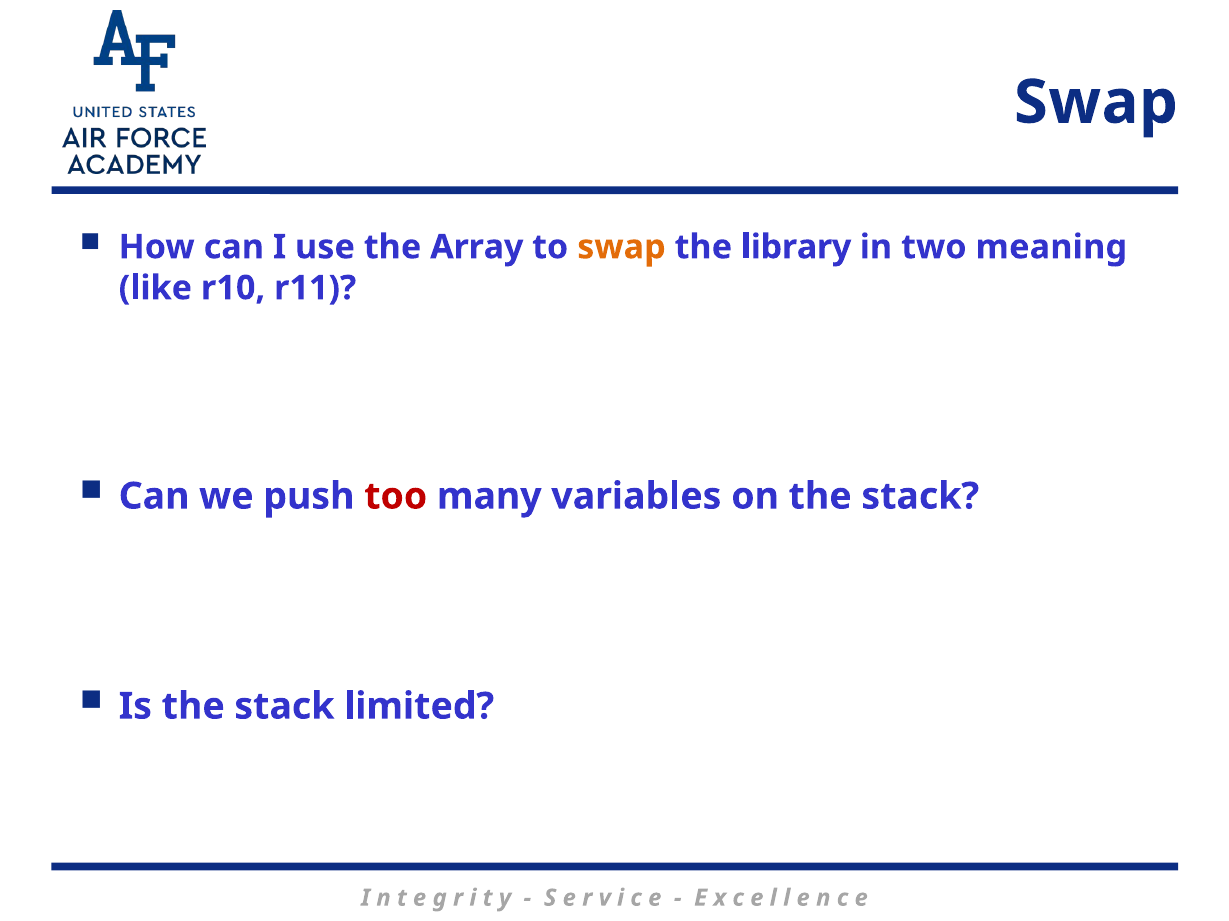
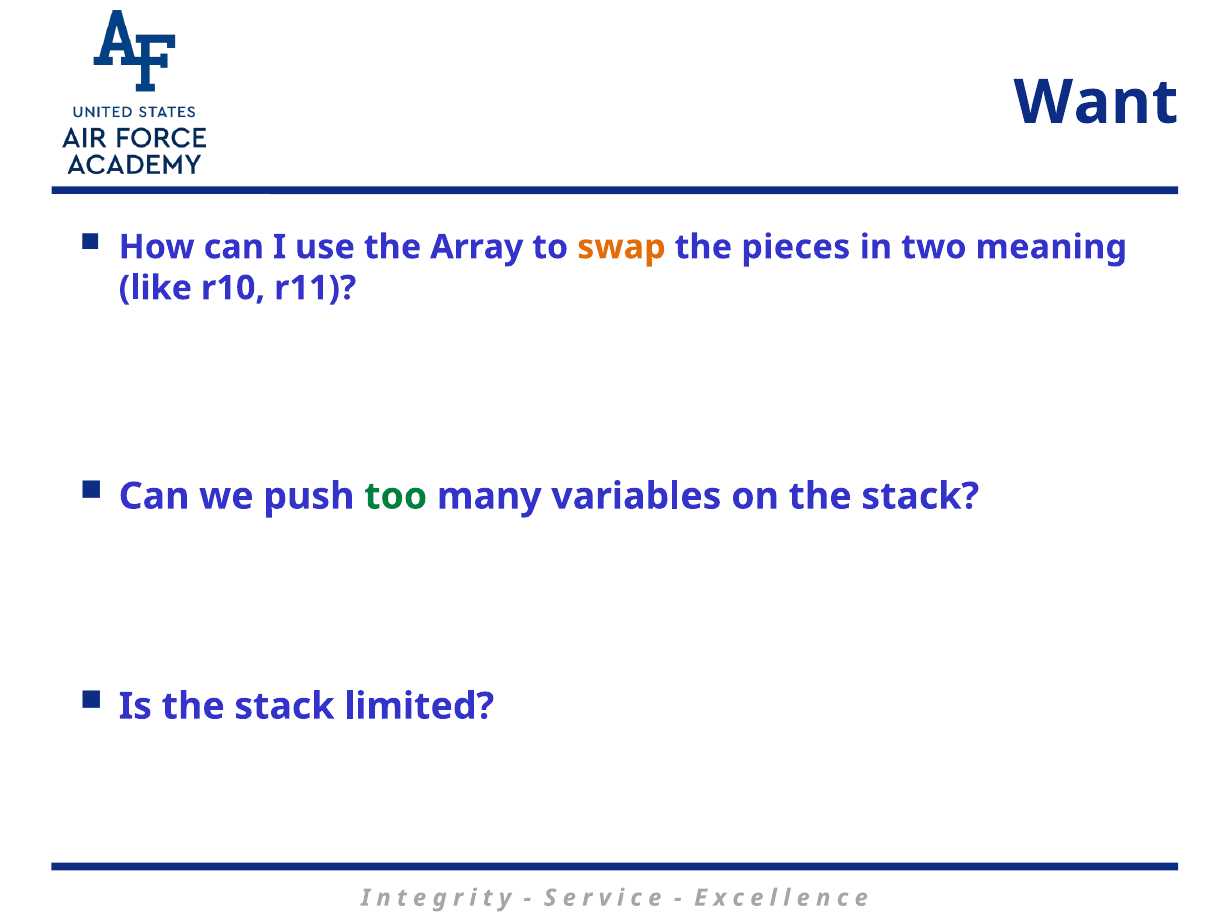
Swap at (1096, 103): Swap -> Want
library: library -> pieces
too colour: red -> green
